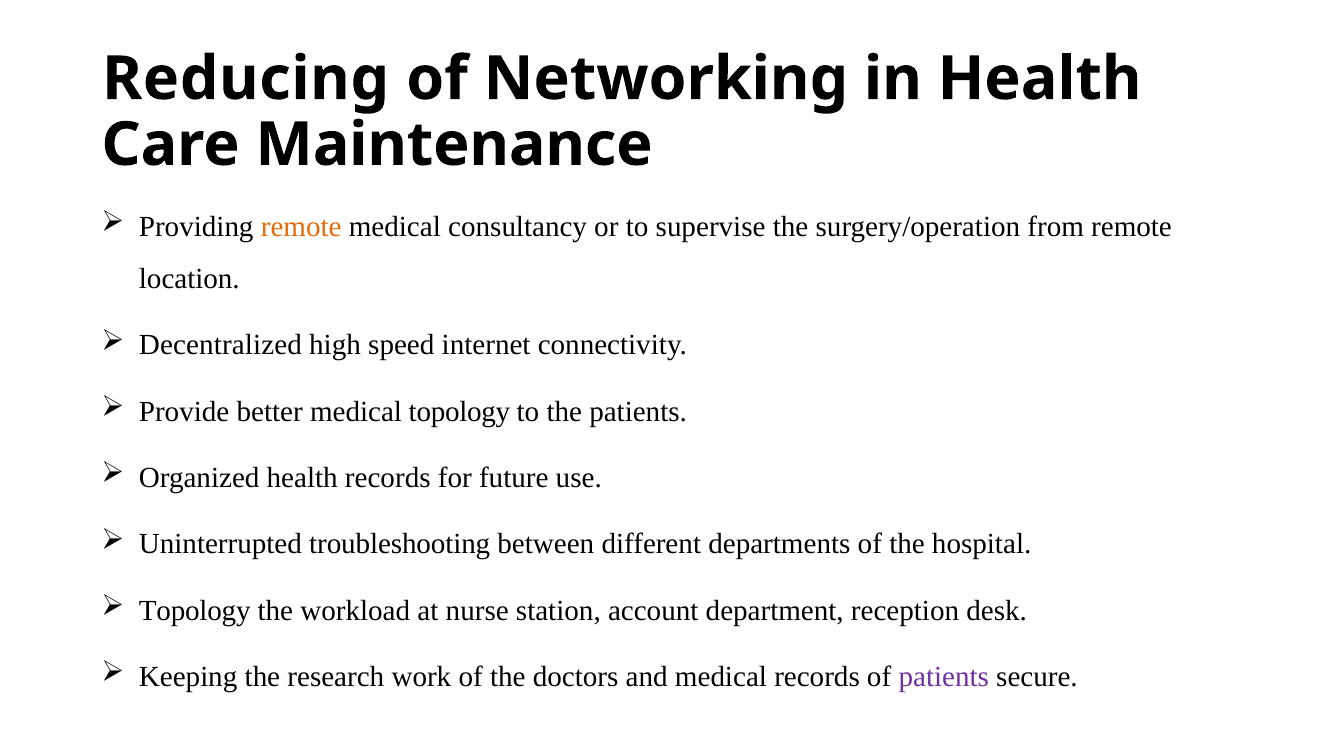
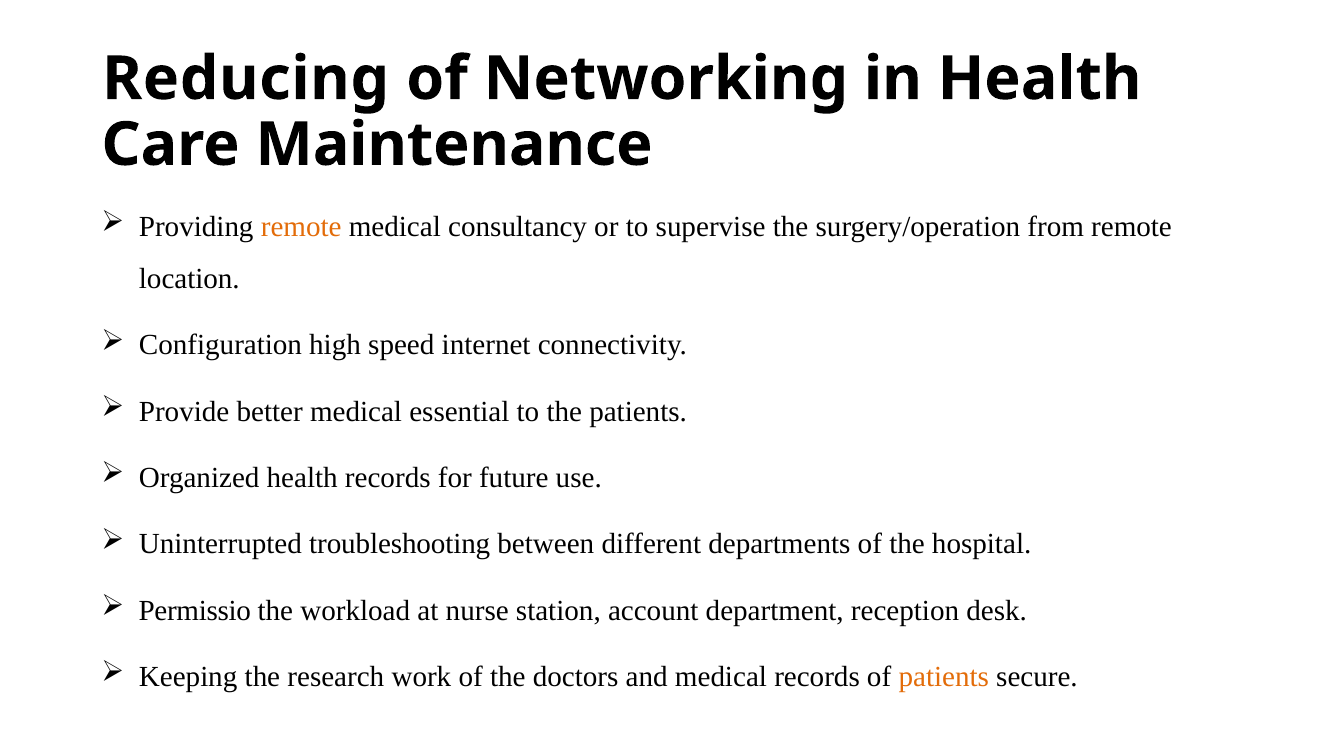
Decentralized: Decentralized -> Configuration
medical topology: topology -> essential
Topology at (195, 610): Topology -> Permissio
patients at (944, 676) colour: purple -> orange
